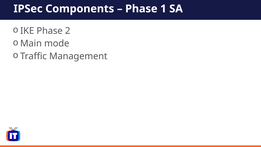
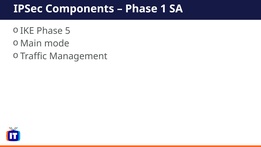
2: 2 -> 5
